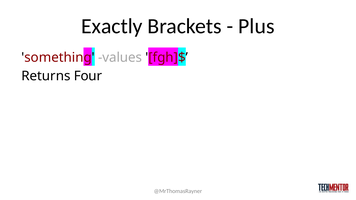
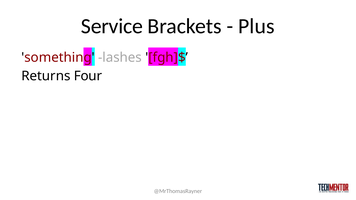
Exactly: Exactly -> Service
values: values -> lashes
